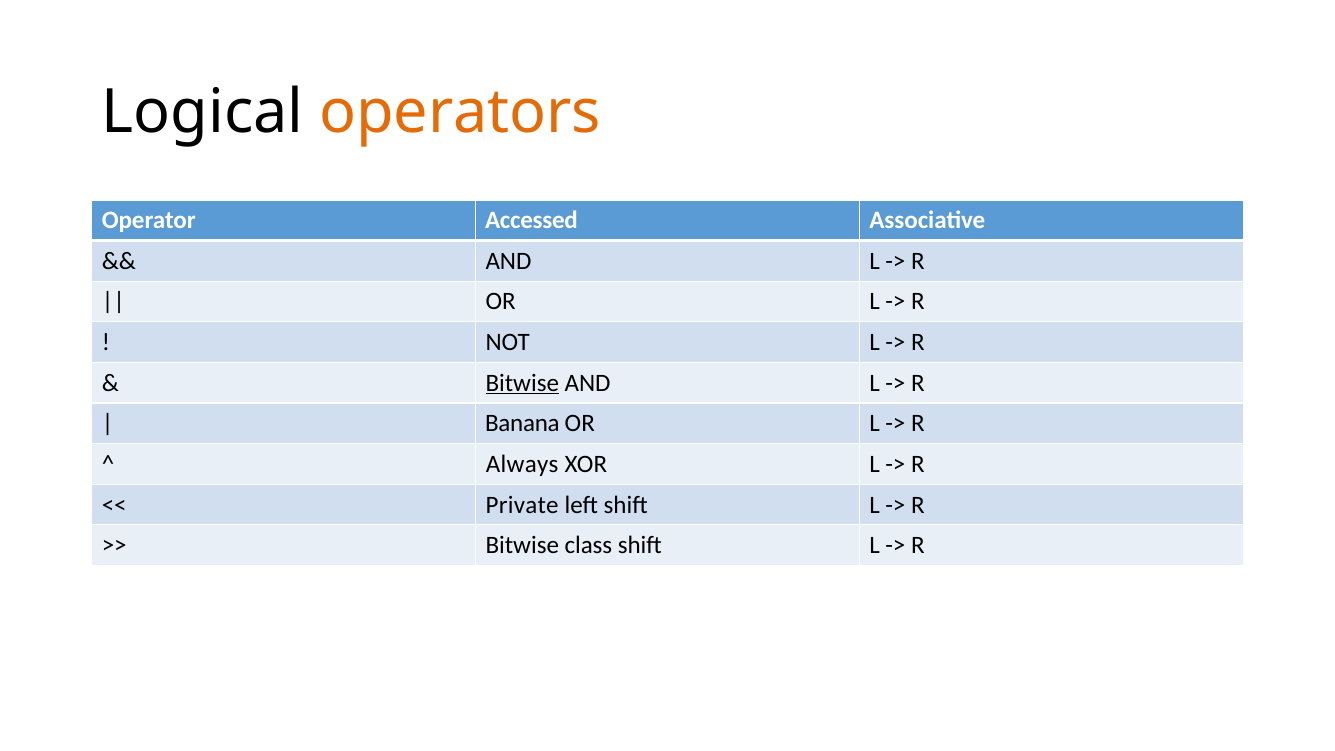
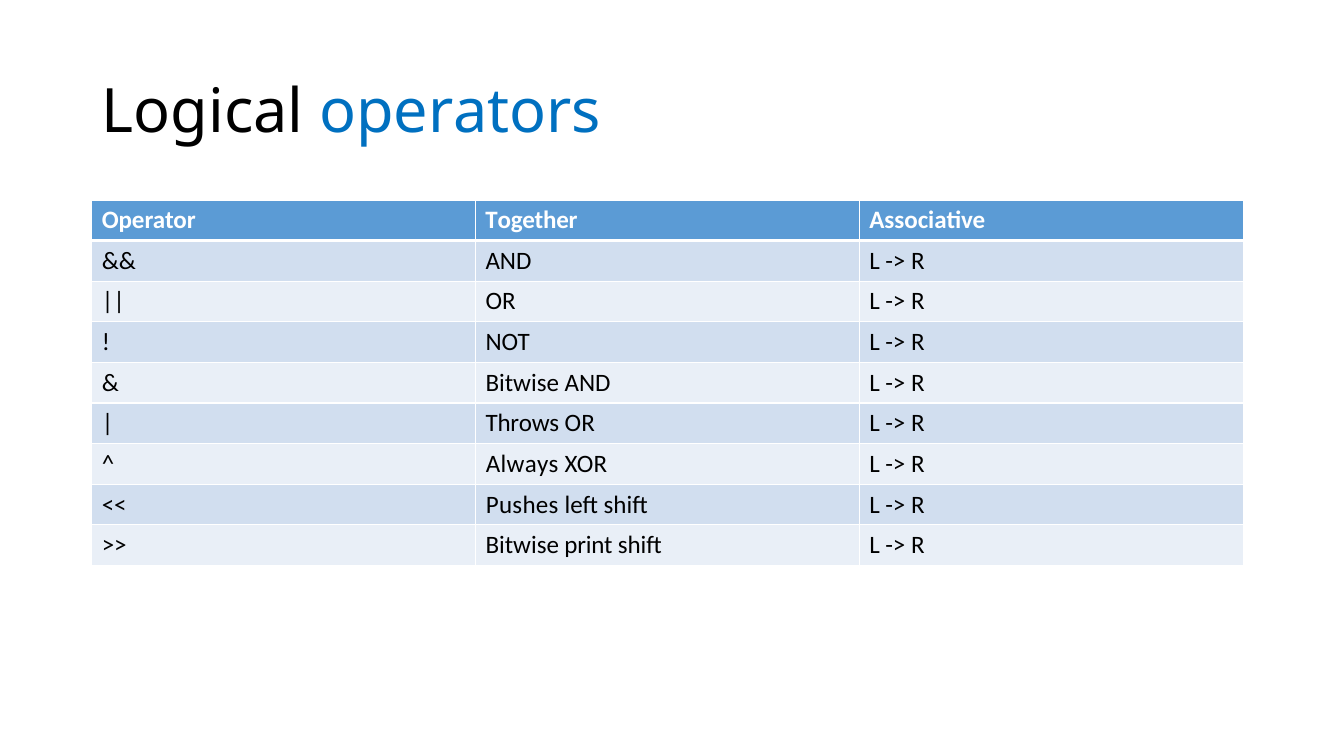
operators colour: orange -> blue
Accessed: Accessed -> Together
Bitwise at (522, 383) underline: present -> none
Banana: Banana -> Throws
Private: Private -> Pushes
class: class -> print
